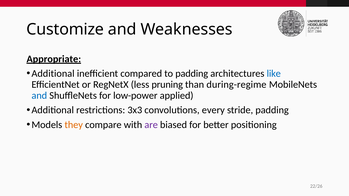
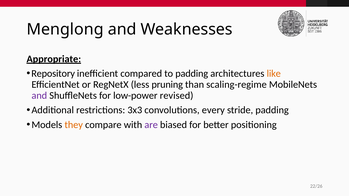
Customize: Customize -> Menglong
Additional at (53, 74): Additional -> Repository
like colour: blue -> orange
during-regime: during-regime -> scaling-regime
and at (39, 96) colour: blue -> purple
applied: applied -> revised
